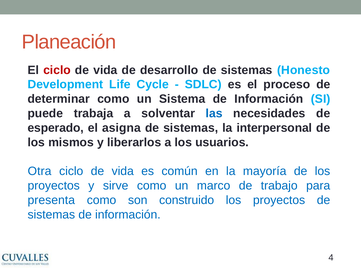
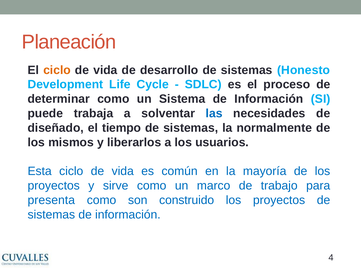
ciclo at (57, 70) colour: red -> orange
esperado: esperado -> diseñado
asigna: asigna -> tiempo
interpersonal: interpersonal -> normalmente
Otra: Otra -> Esta
